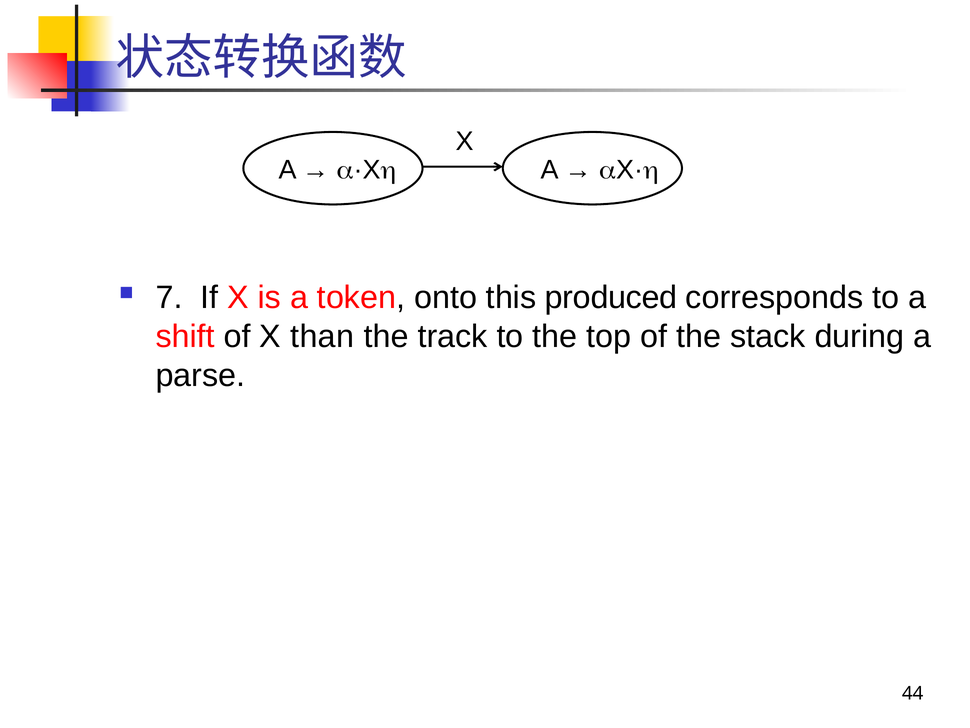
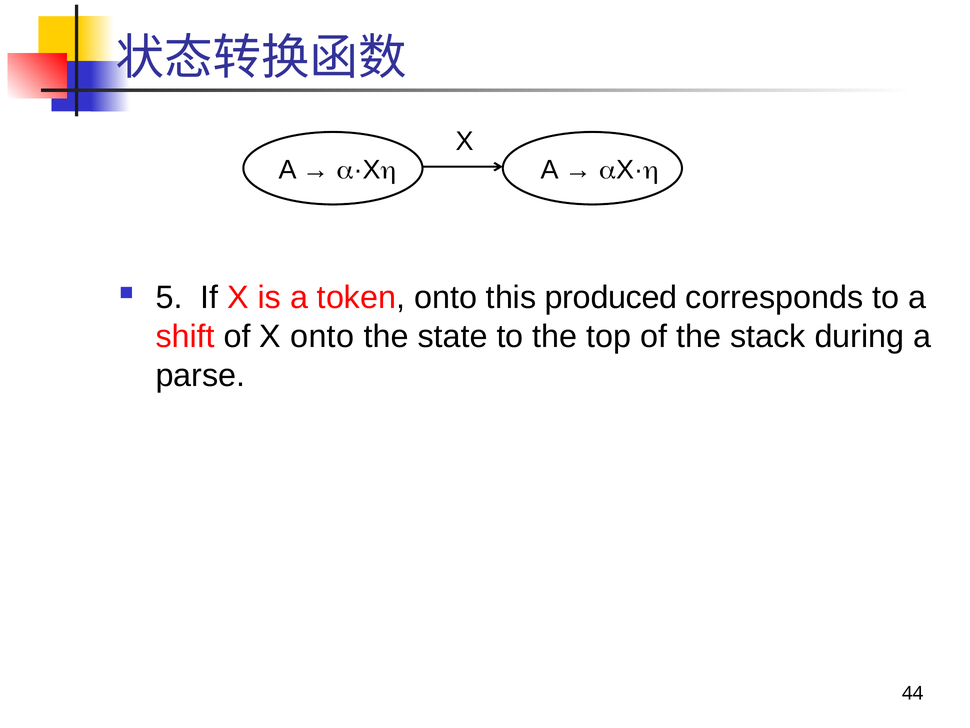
7: 7 -> 5
X than: than -> onto
track: track -> state
